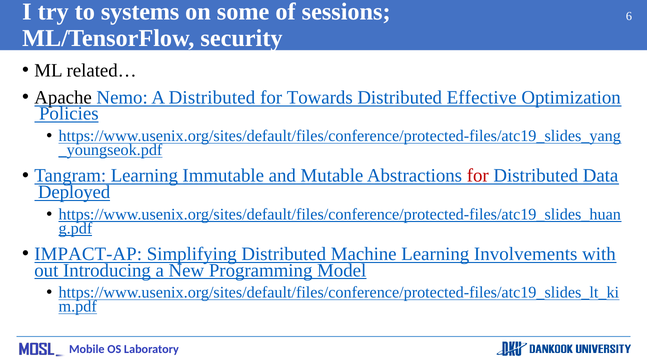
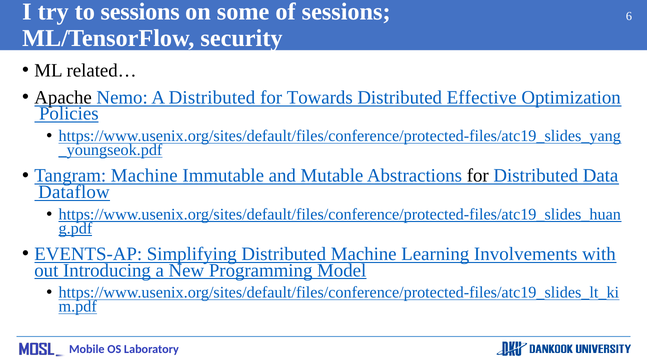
to systems: systems -> sessions
Tangram Learning: Learning -> Machine
for at (478, 176) colour: red -> black
Deployed: Deployed -> Dataflow
IMPACT-AP: IMPACT-AP -> EVENTS-AP
